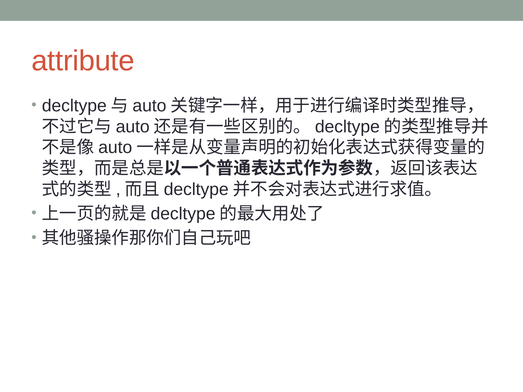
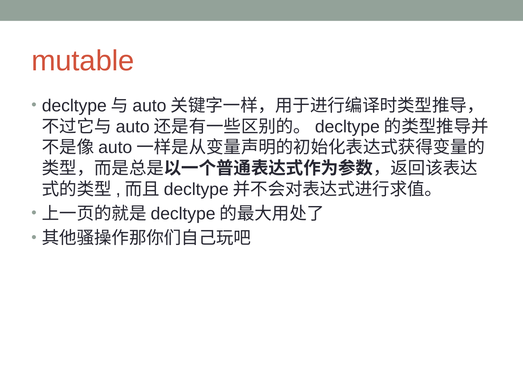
attribute: attribute -> mutable
